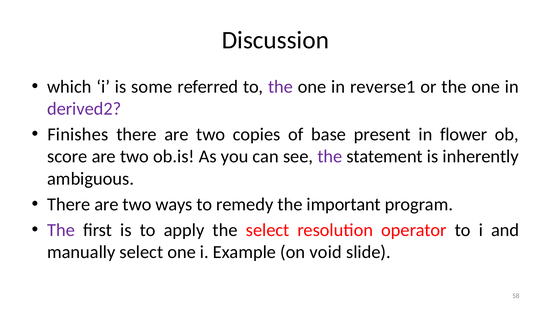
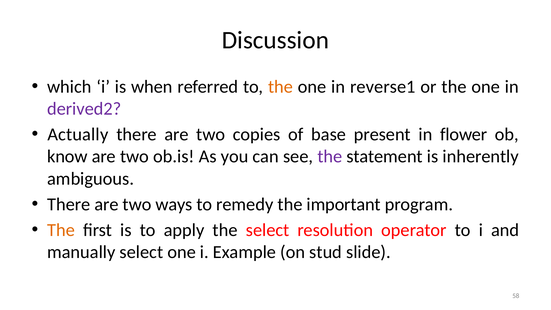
some: some -> when
the at (281, 87) colour: purple -> orange
Finishes: Finishes -> Actually
score: score -> know
The at (61, 230) colour: purple -> orange
void: void -> stud
